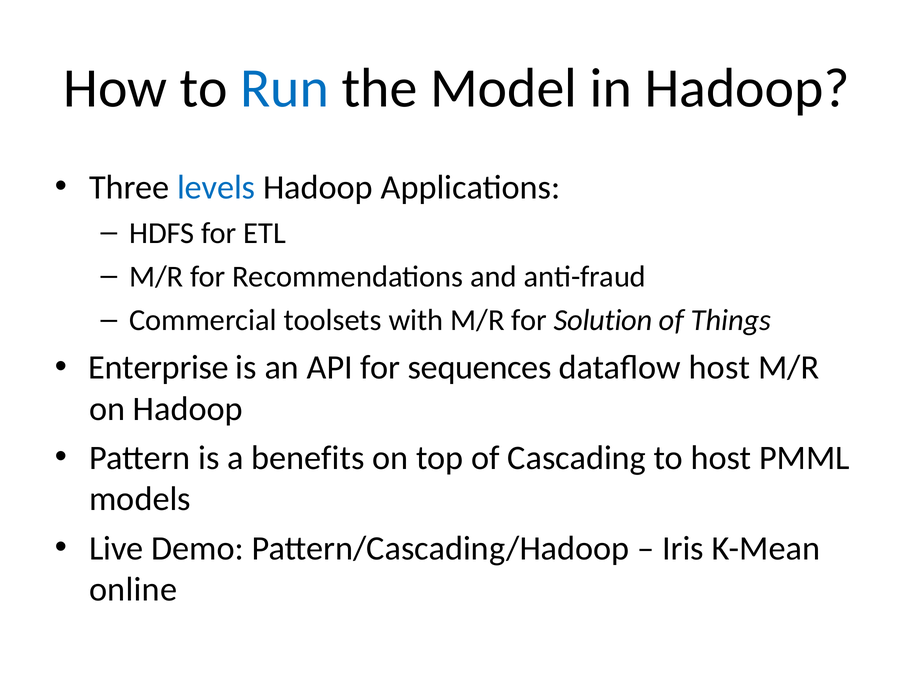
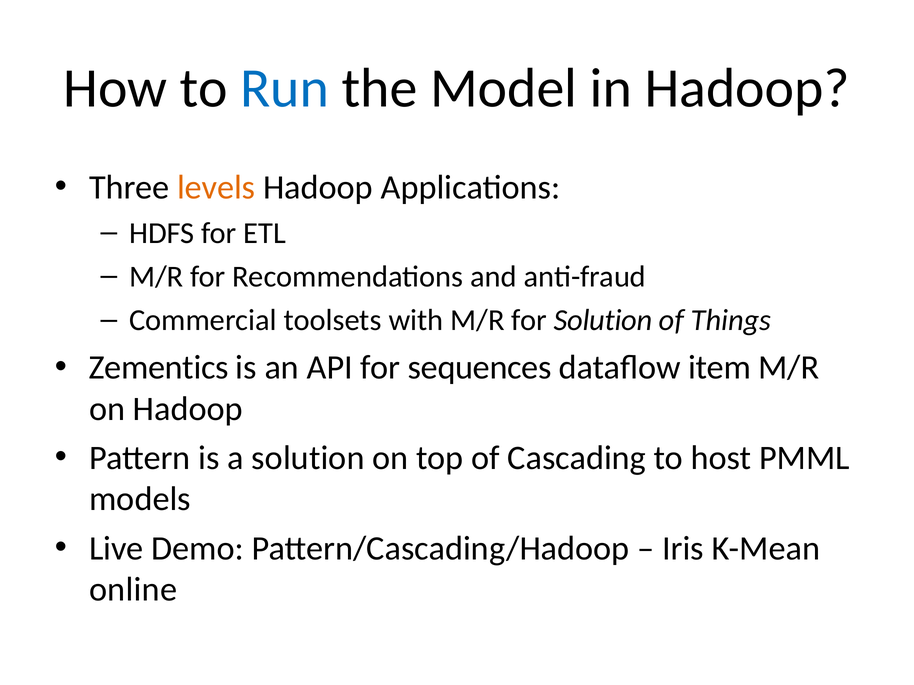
levels colour: blue -> orange
Enterprise: Enterprise -> Zementics
dataflow host: host -> item
a benefits: benefits -> solution
